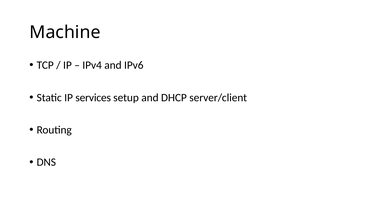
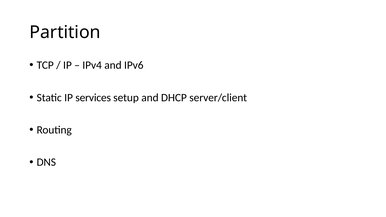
Machine: Machine -> Partition
